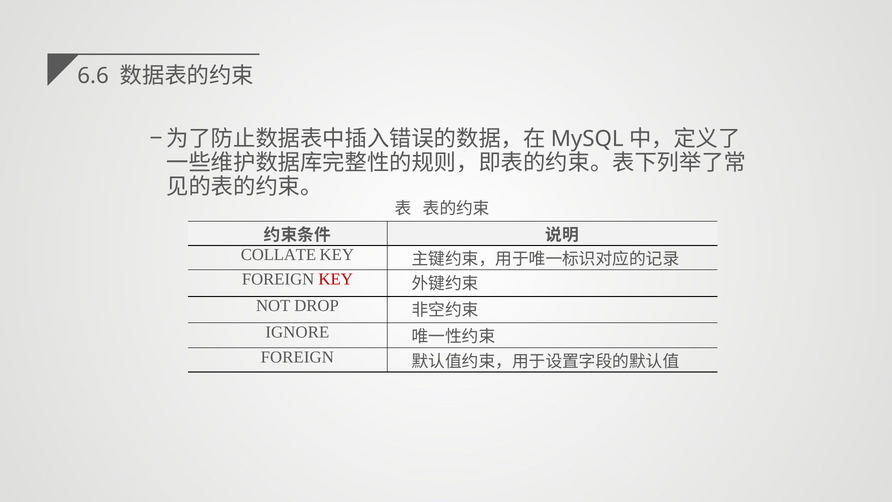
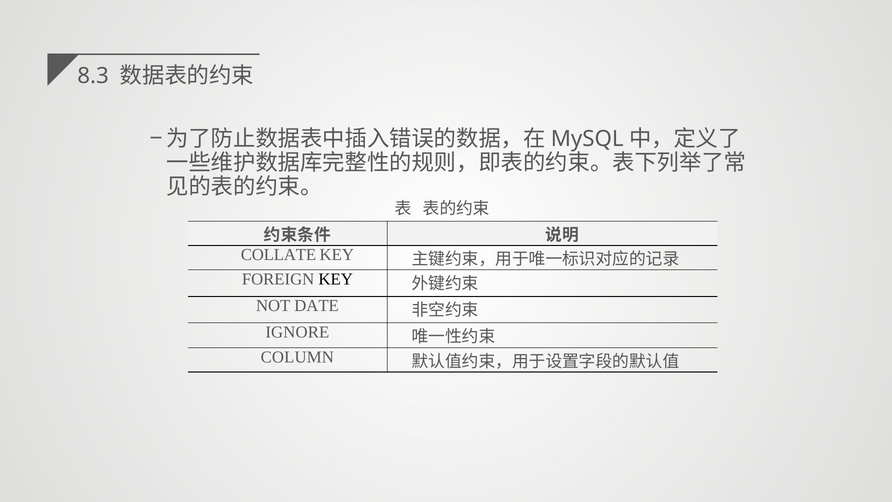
6.6: 6.6 -> 8.3
KEY at (336, 279) colour: red -> black
DROP: DROP -> DATE
FOREIGN at (297, 357): FOREIGN -> COLUMN
